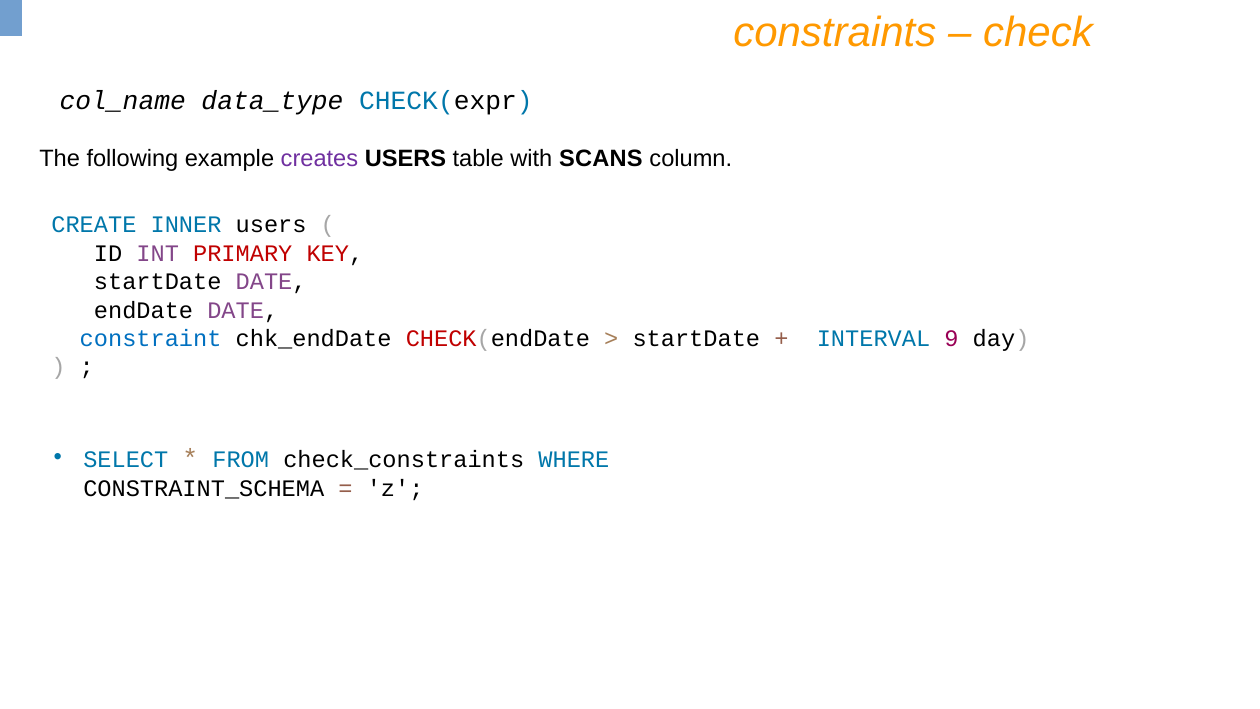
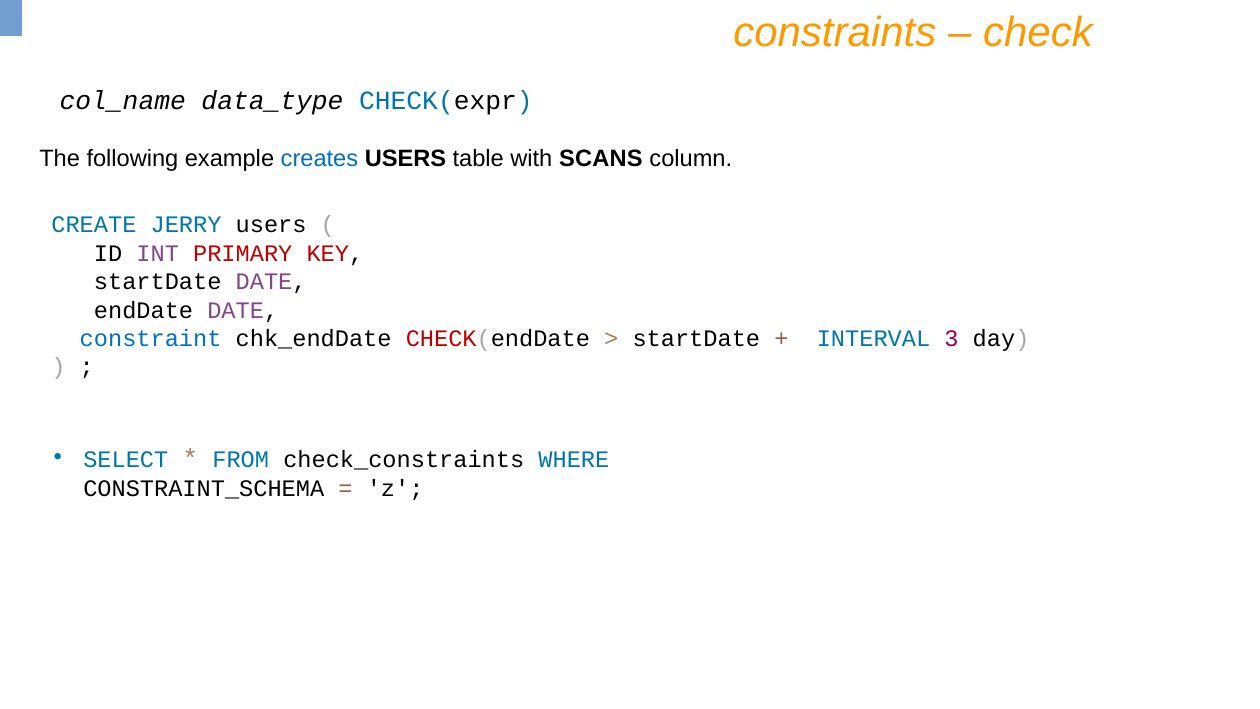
creates colour: purple -> blue
INNER: INNER -> JERRY
9: 9 -> 3
